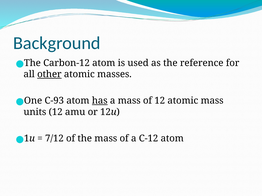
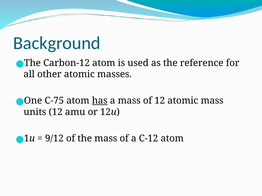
other underline: present -> none
C-93: C-93 -> C-75
7/12: 7/12 -> 9/12
